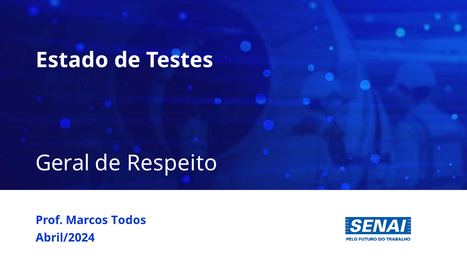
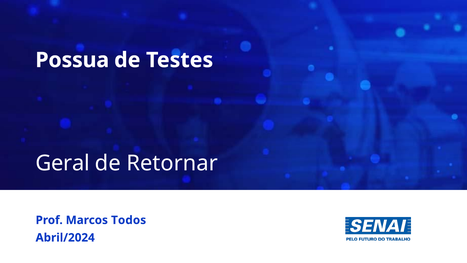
Estado: Estado -> Possua
Respeito: Respeito -> Retornar
